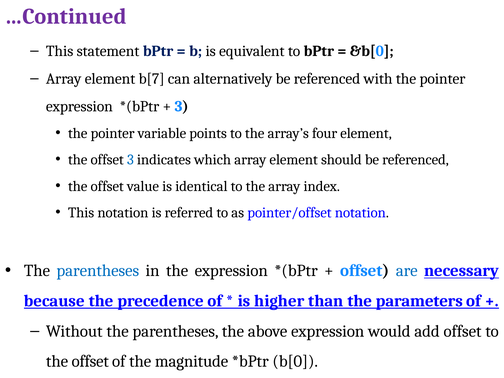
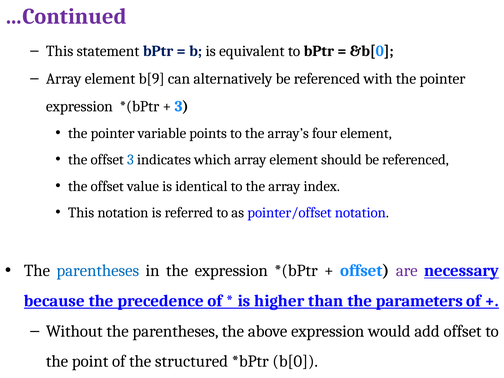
b[7: b[7 -> b[9
are colour: blue -> purple
offset at (90, 361): offset -> point
magnitude: magnitude -> structured
